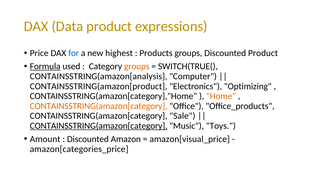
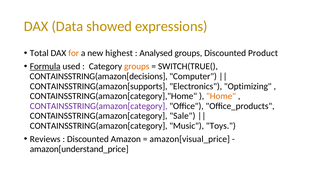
Data product: product -> showed
Price: Price -> Total
for colour: blue -> orange
Products: Products -> Analysed
CONTAINSSTRING(amazon[analysis: CONTAINSSTRING(amazon[analysis -> CONTAINSSTRING(amazon[decisions
CONTAINSSTRING(amazon[product: CONTAINSSTRING(amazon[product -> CONTAINSSTRING(amazon[supports
CONTAINSSTRING(amazon[category at (99, 106) colour: orange -> purple
CONTAINSSTRING(amazon[category at (99, 126) underline: present -> none
Amount: Amount -> Reviews
amazon[categories_price: amazon[categories_price -> amazon[understand_price
